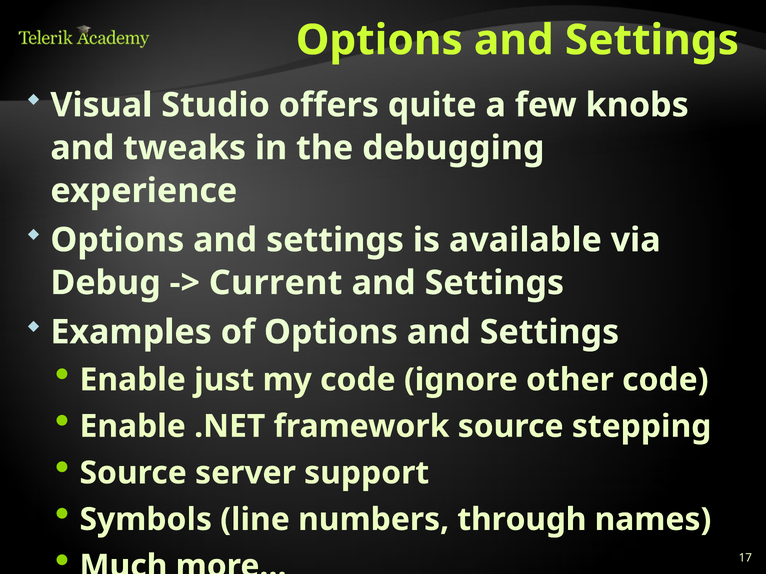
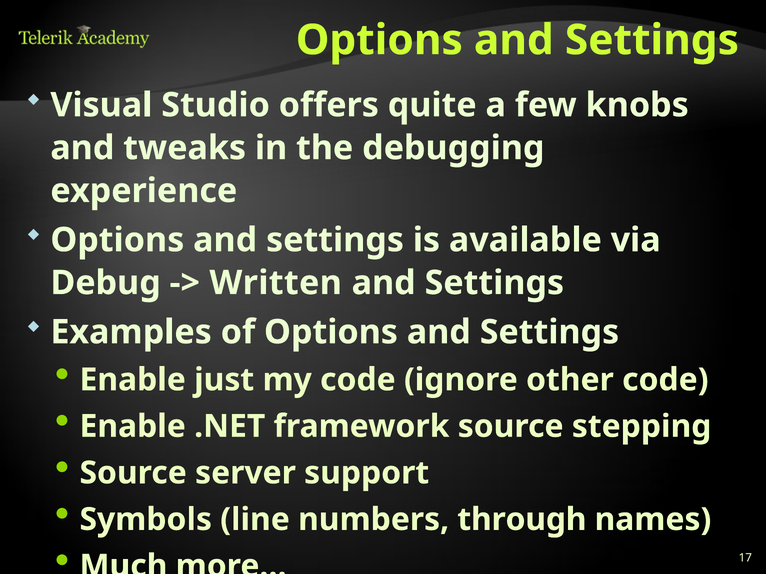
Current: Current -> Written
